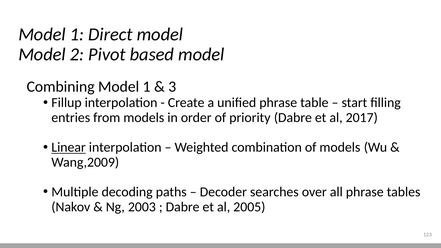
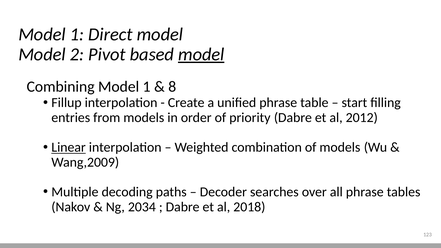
model at (201, 54) underline: none -> present
3: 3 -> 8
2017: 2017 -> 2012
2003: 2003 -> 2034
2005: 2005 -> 2018
